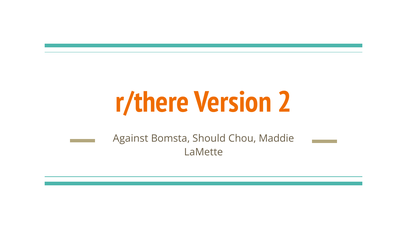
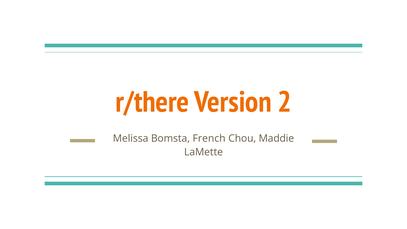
Against: Against -> Melissa
Should: Should -> French
